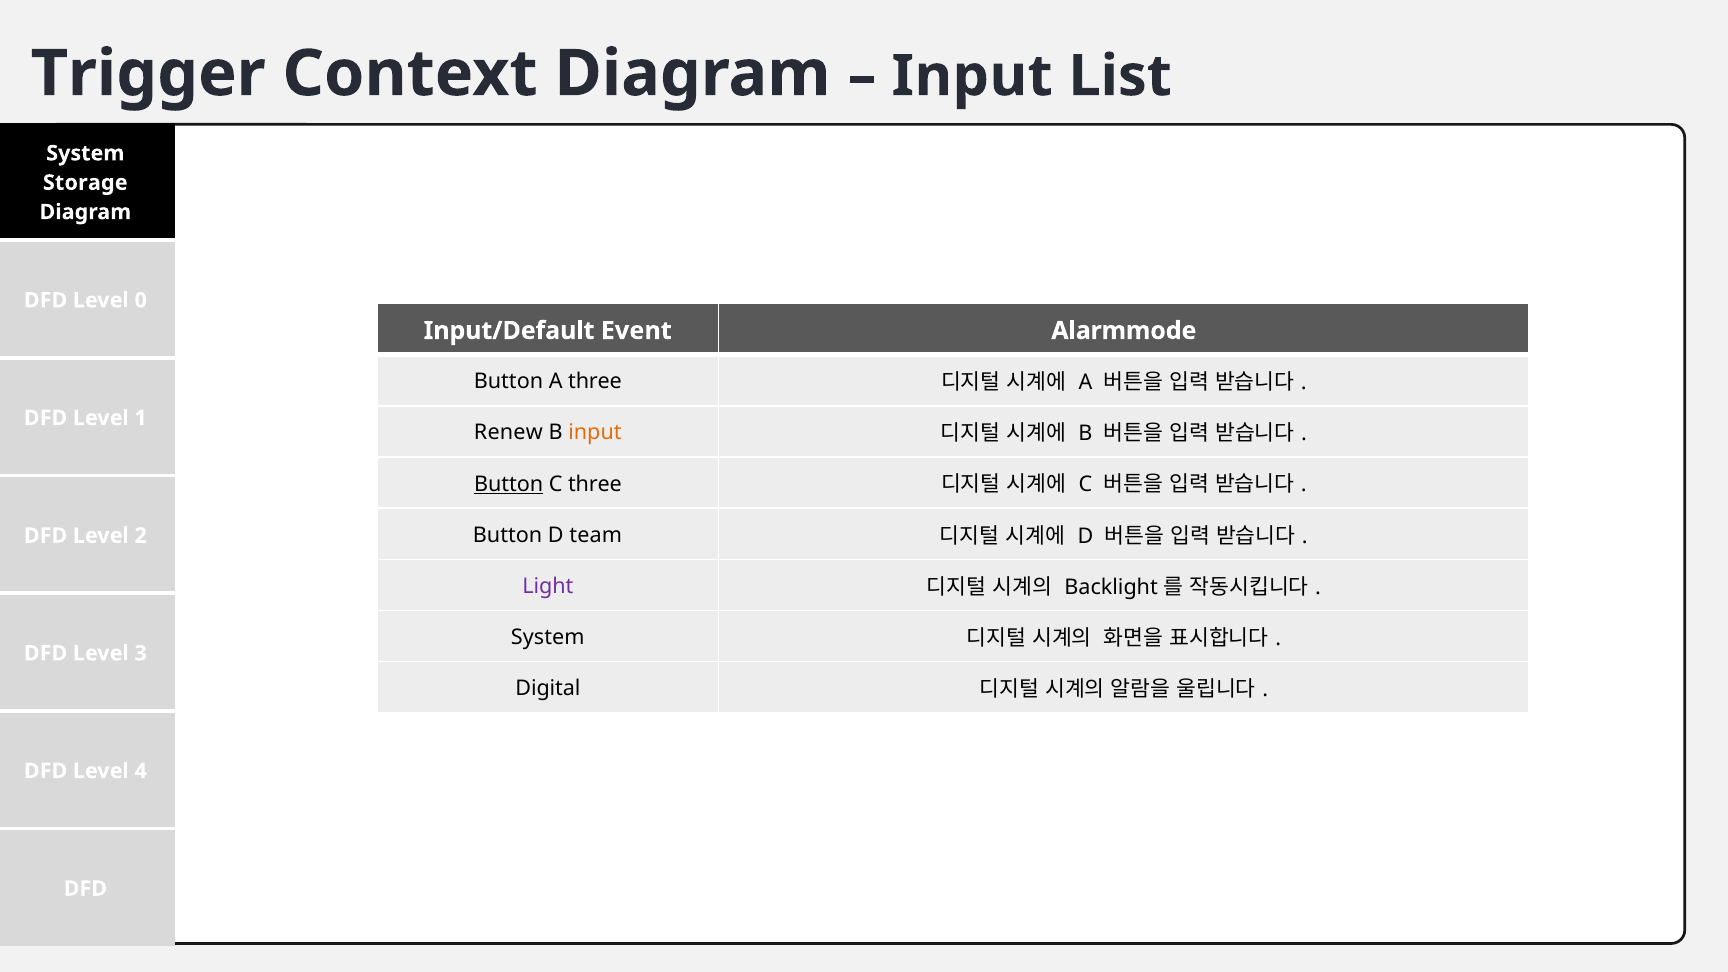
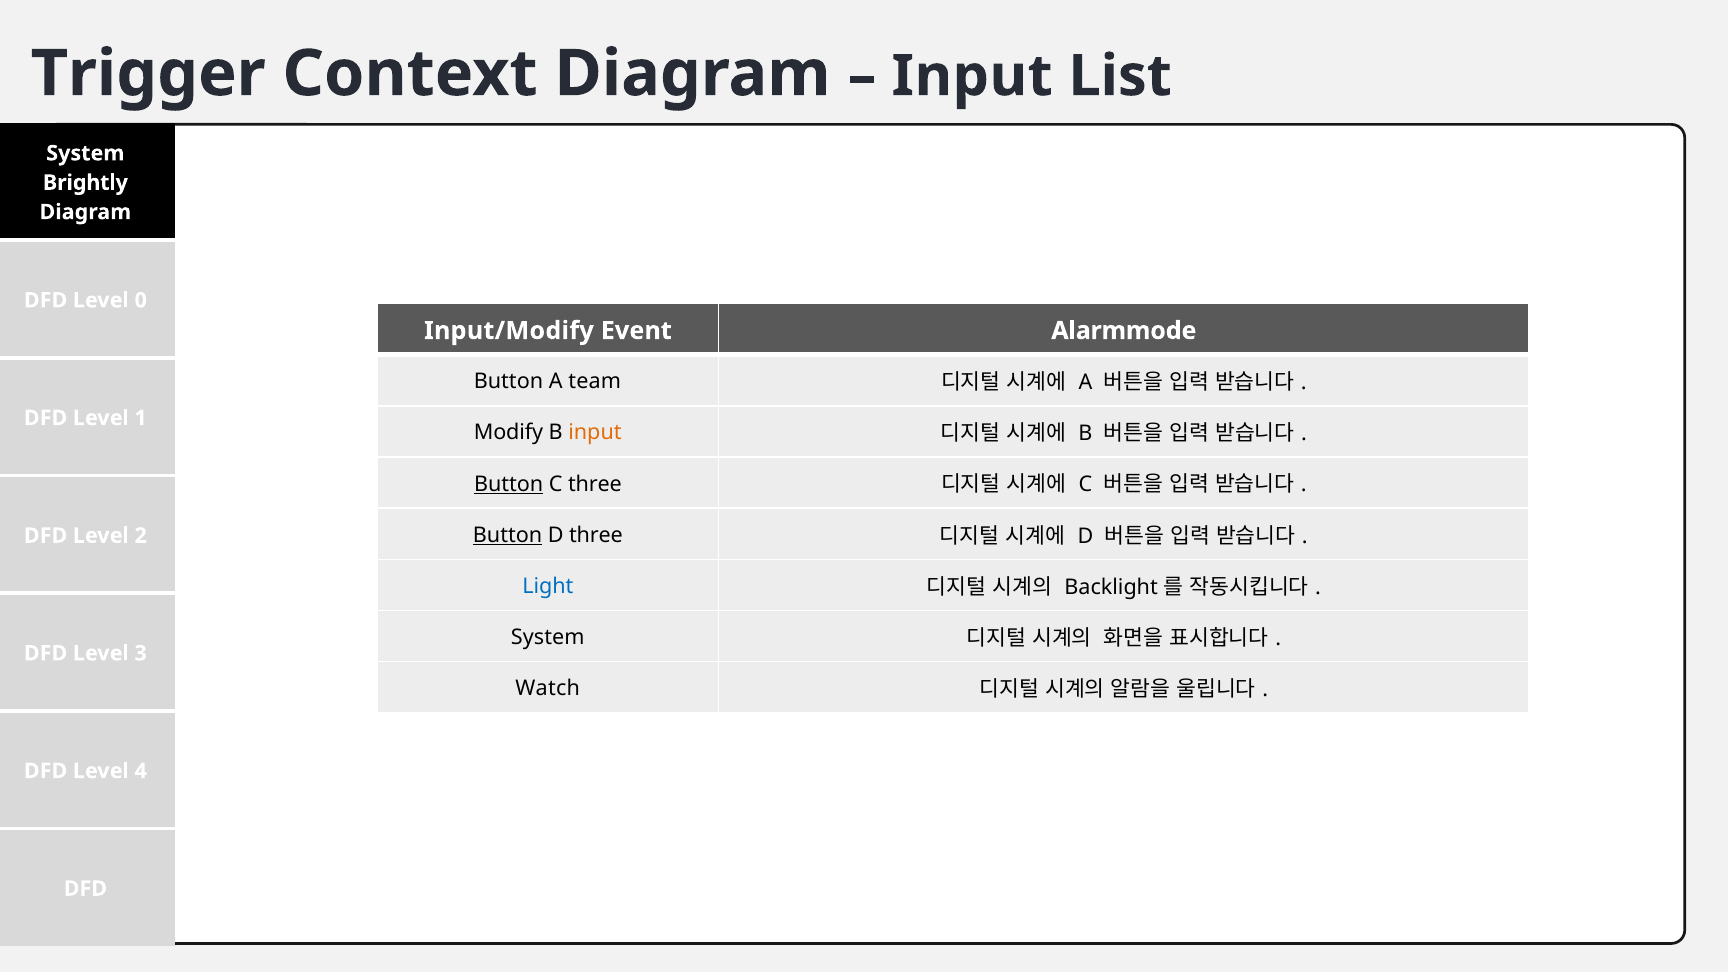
Storage: Storage -> Brightly
Input/Default: Input/Default -> Input/Modify
A three: three -> team
Renew: Renew -> Modify
Button at (508, 535) underline: none -> present
D team: team -> three
Light colour: purple -> blue
Digital: Digital -> Watch
